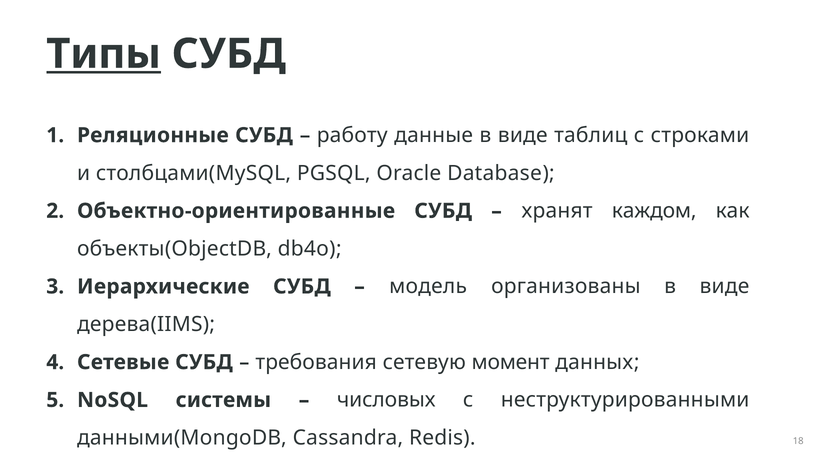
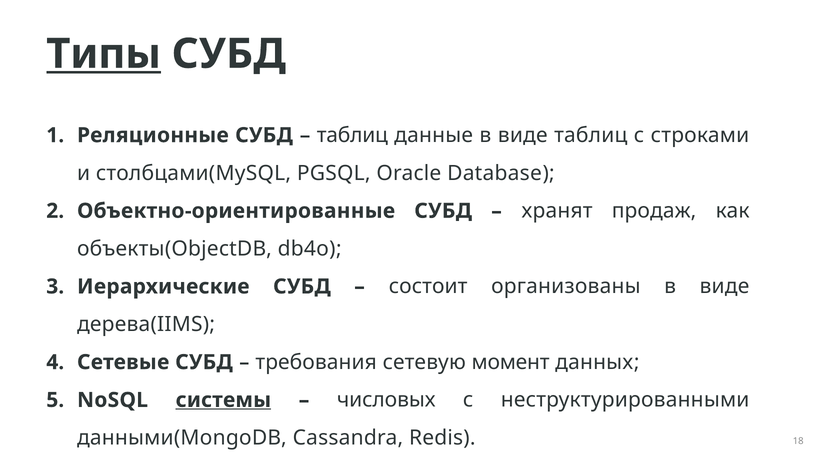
работу at (352, 135): работу -> таблиц
каждом: каждом -> продаж
модель: модель -> состоит
системы underline: none -> present
